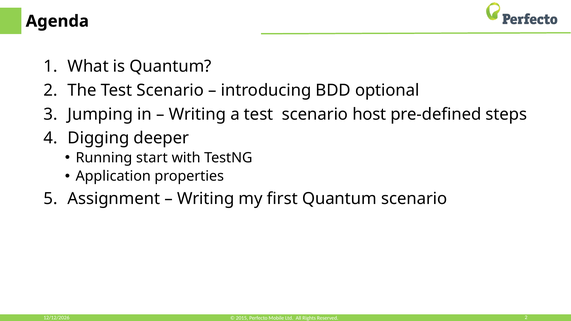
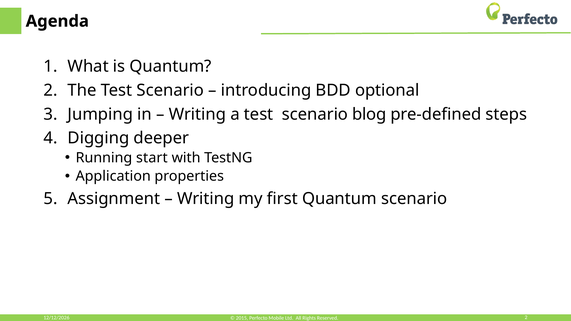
host: host -> blog
